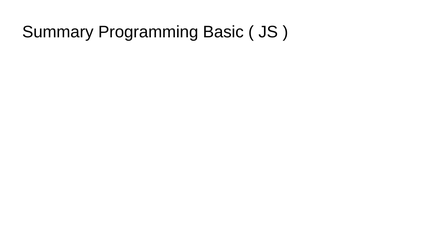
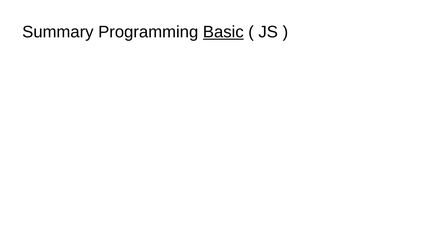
Basic underline: none -> present
